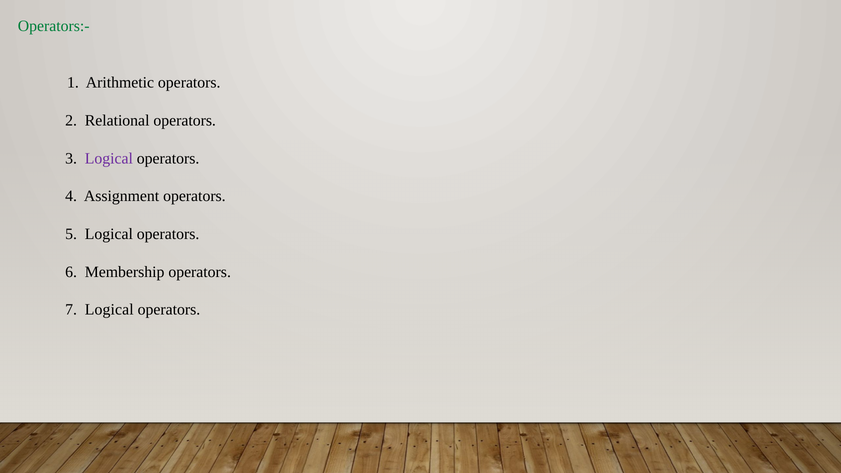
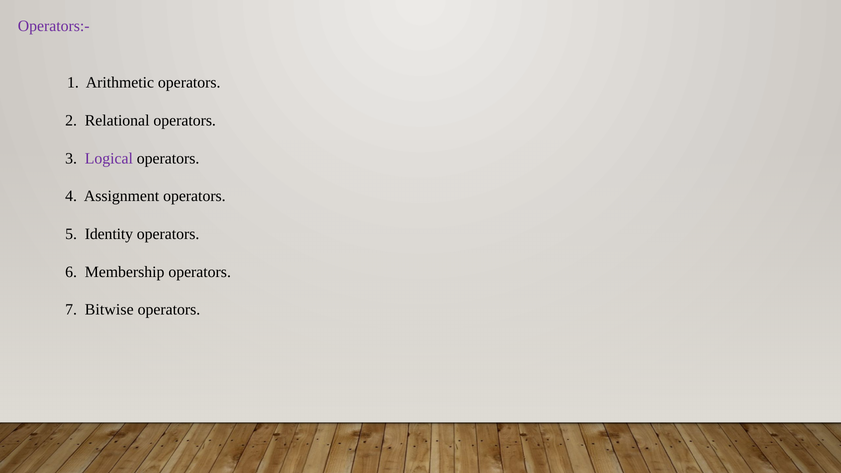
Operators:- colour: green -> purple
5 Logical: Logical -> Identity
7 Logical: Logical -> Bitwise
